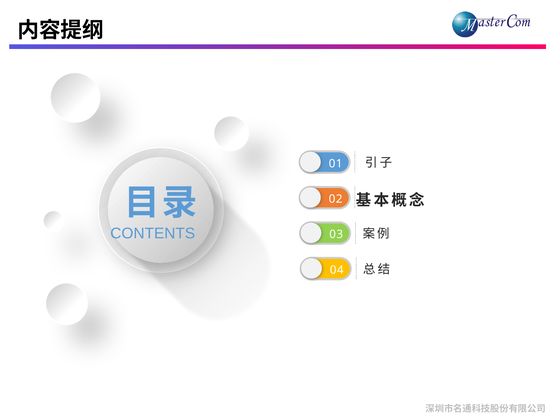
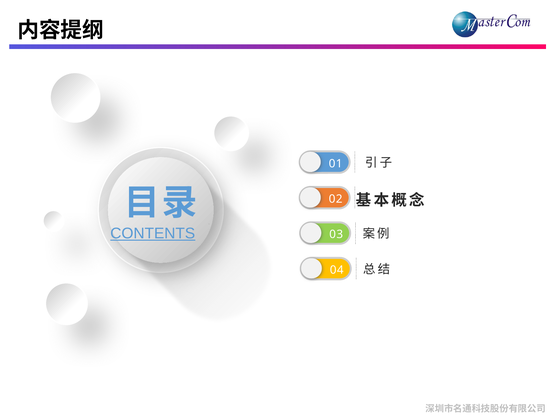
CONTENTS underline: none -> present
